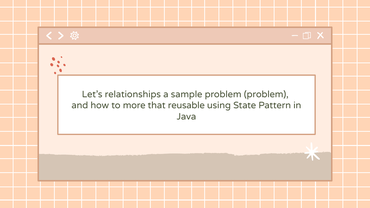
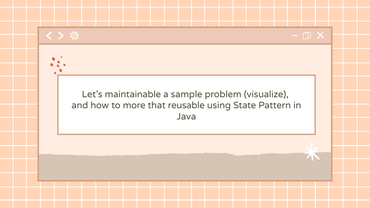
relationships: relationships -> maintainable
problem problem: problem -> visualize
